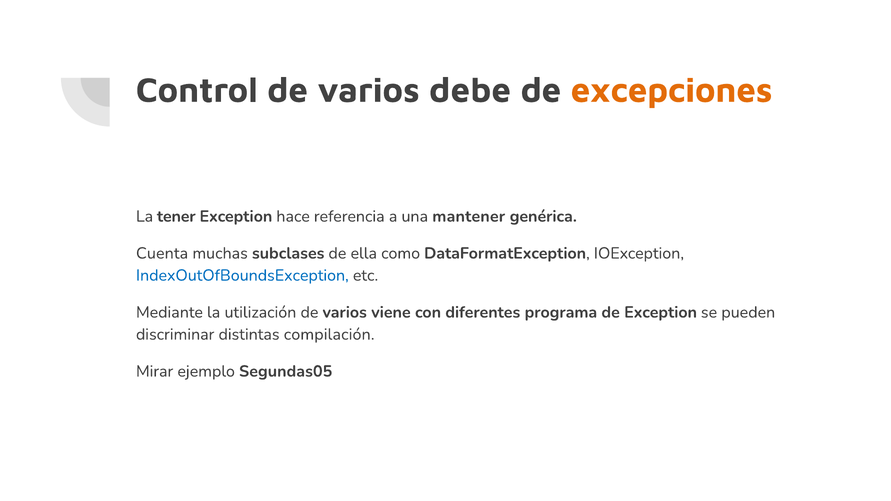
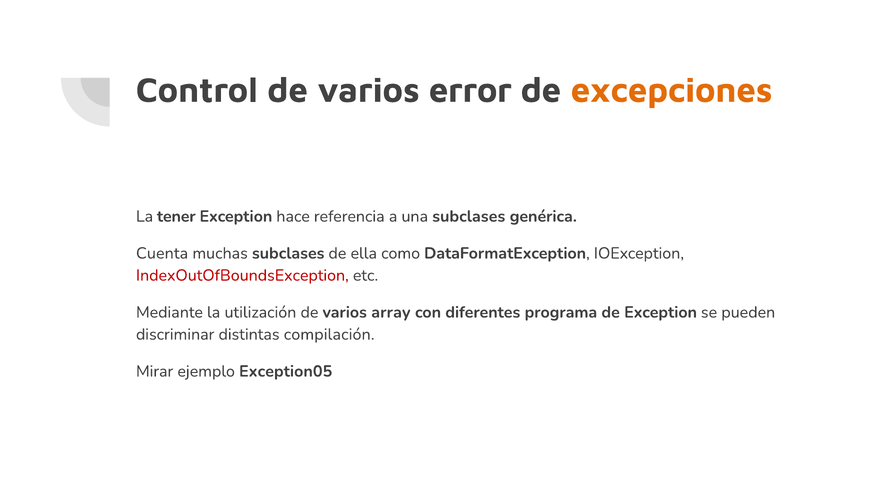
debe: debe -> error
una mantener: mantener -> subclases
IndexOutOfBoundsException colour: blue -> red
viene: viene -> array
Segundas05: Segundas05 -> Exception05
